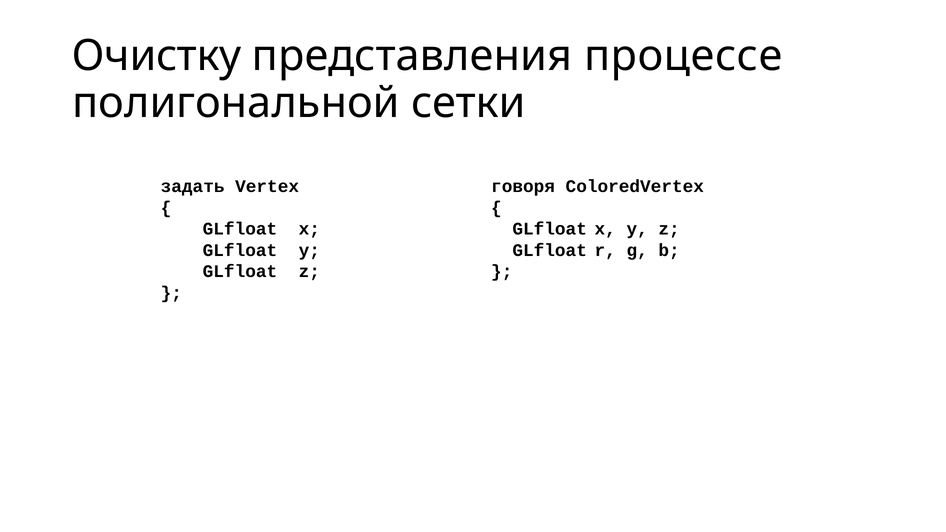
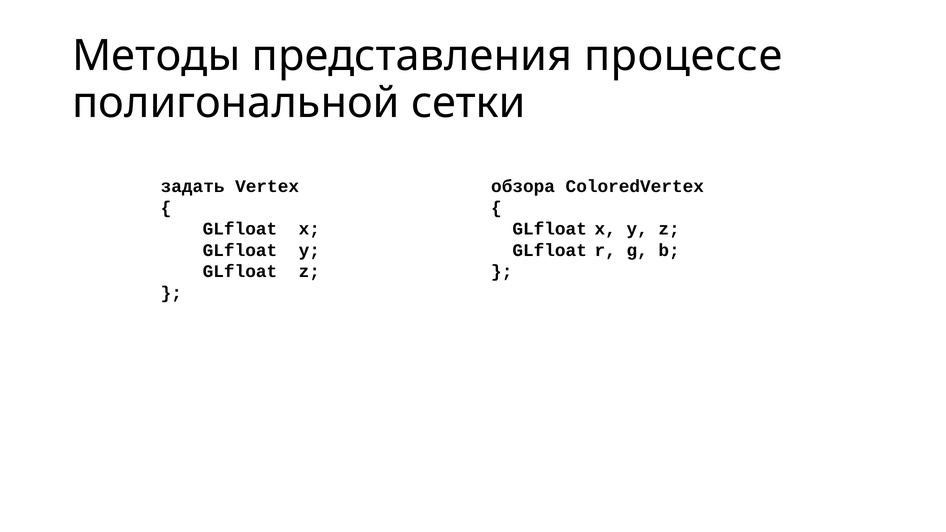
Очистку: Очистку -> Методы
говоря: говоря -> обзора
